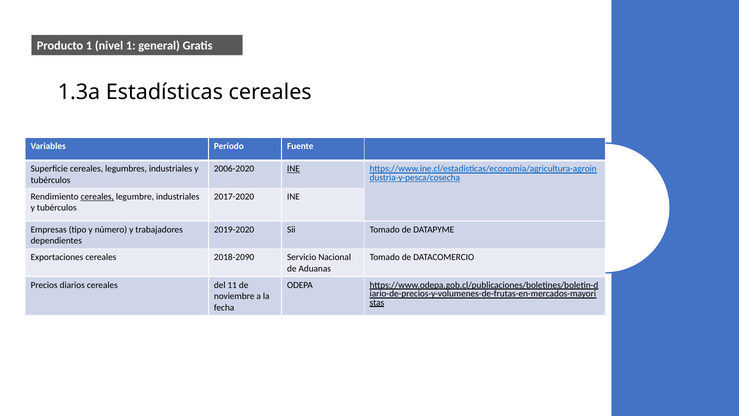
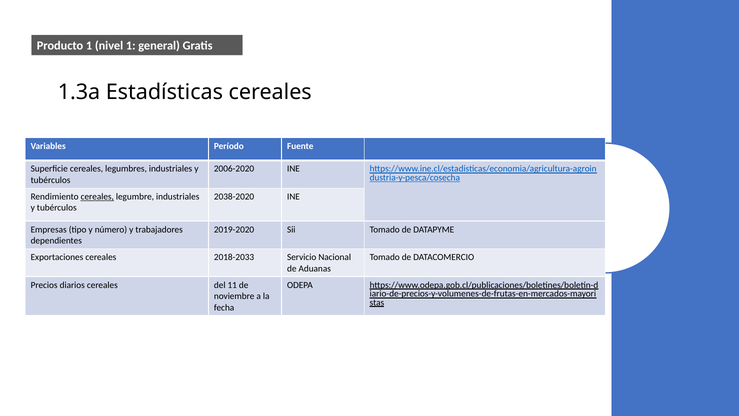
INE at (293, 169) underline: present -> none
2017-2020: 2017-2020 -> 2038-2020
2018-2090: 2018-2090 -> 2018-2033
